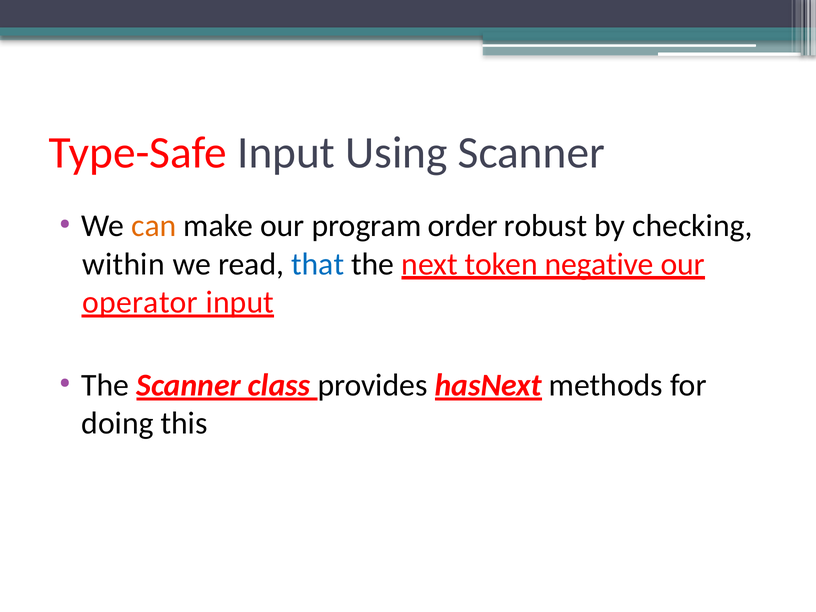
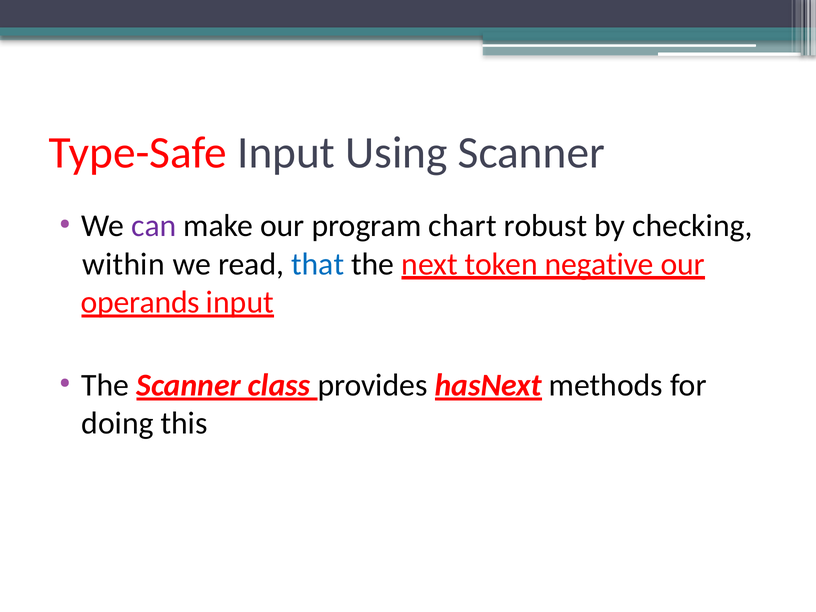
can colour: orange -> purple
order: order -> chart
operator: operator -> operands
